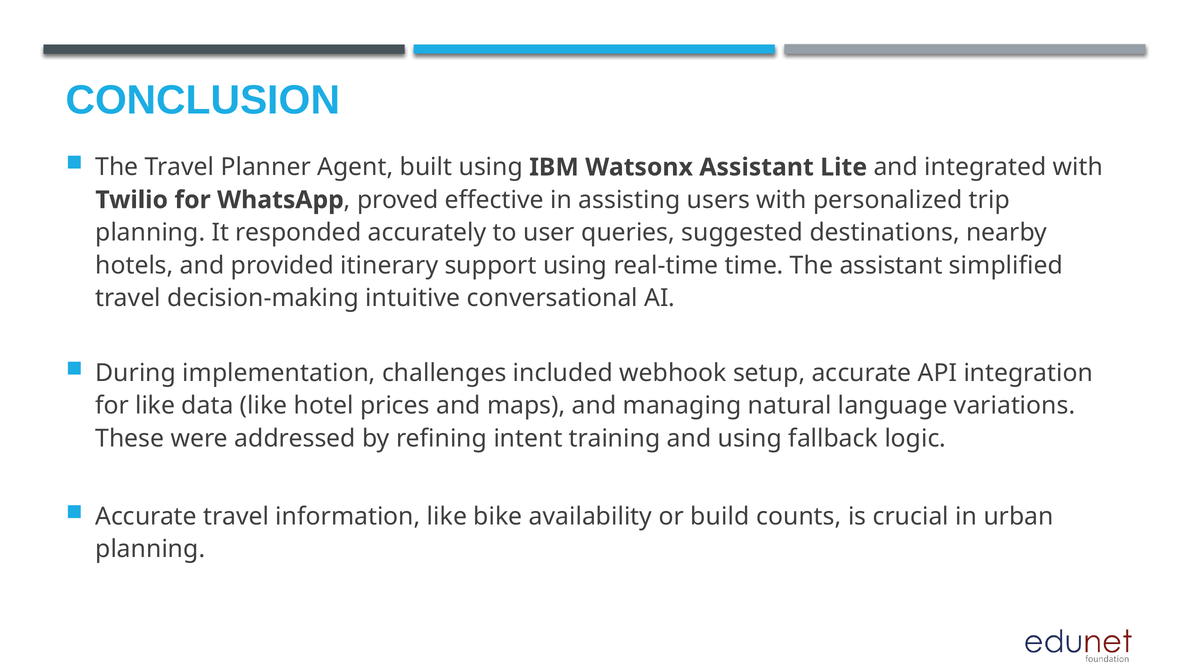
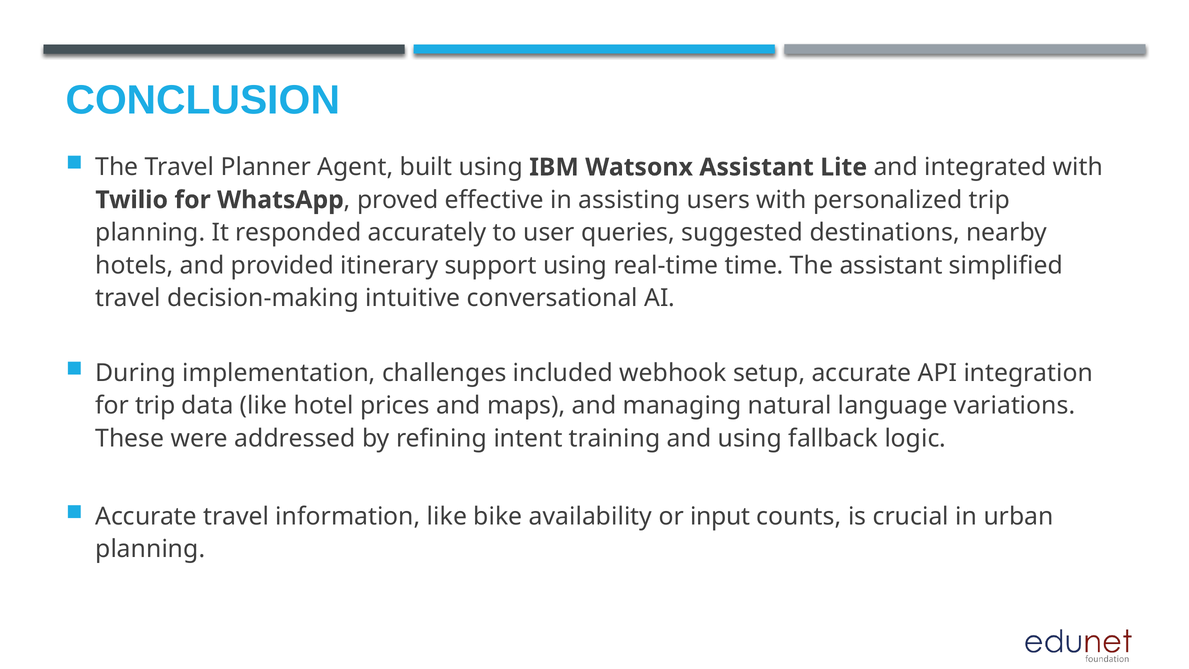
for like: like -> trip
build: build -> input
